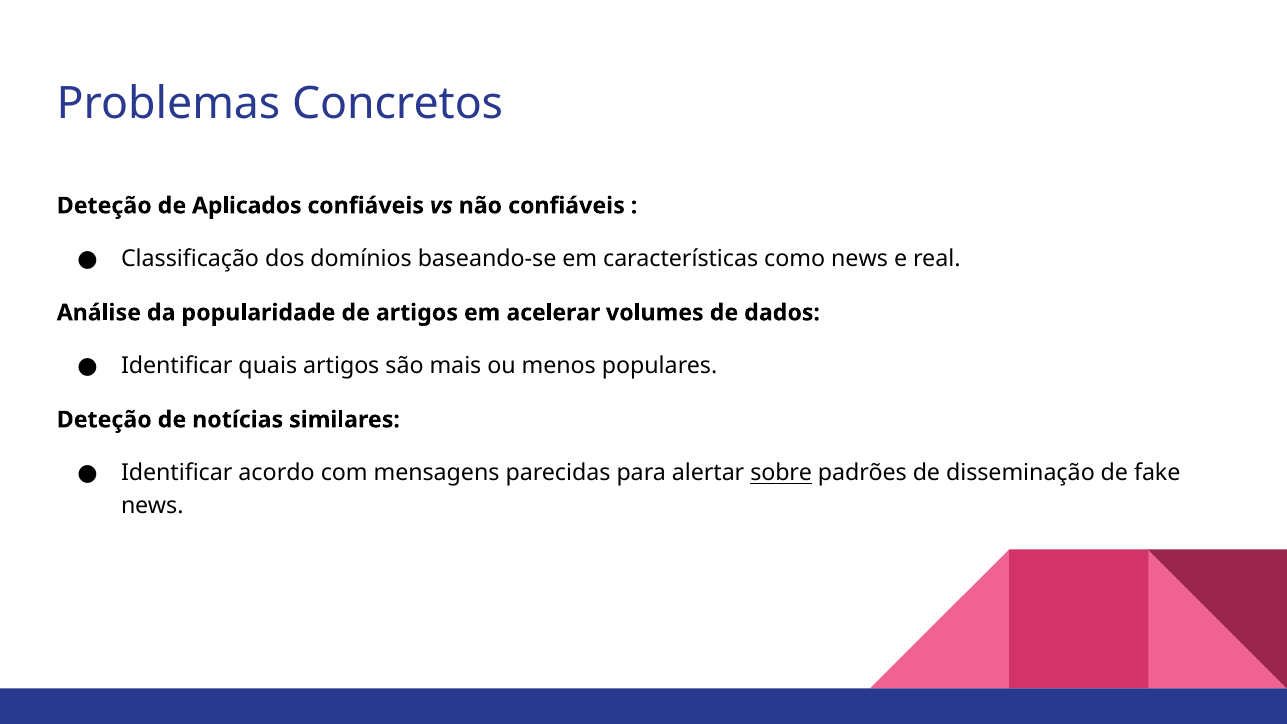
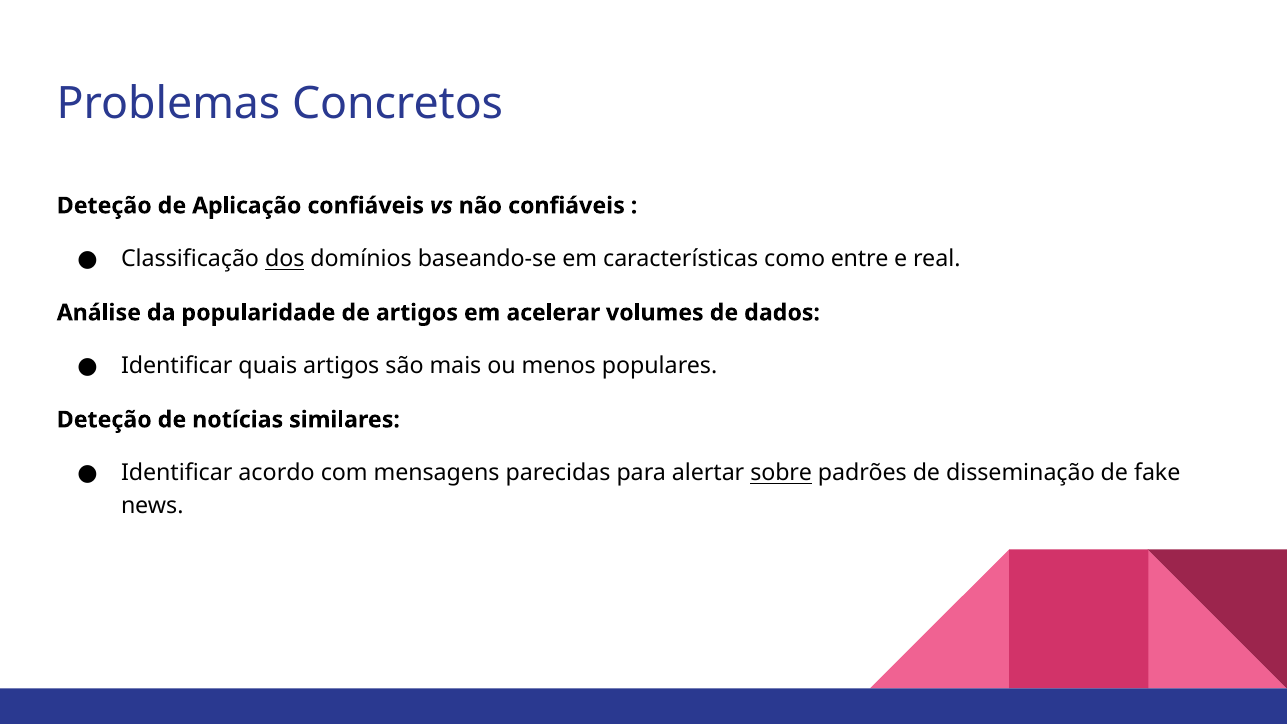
Aplicados: Aplicados -> Aplicação
dos underline: none -> present
como news: news -> entre
